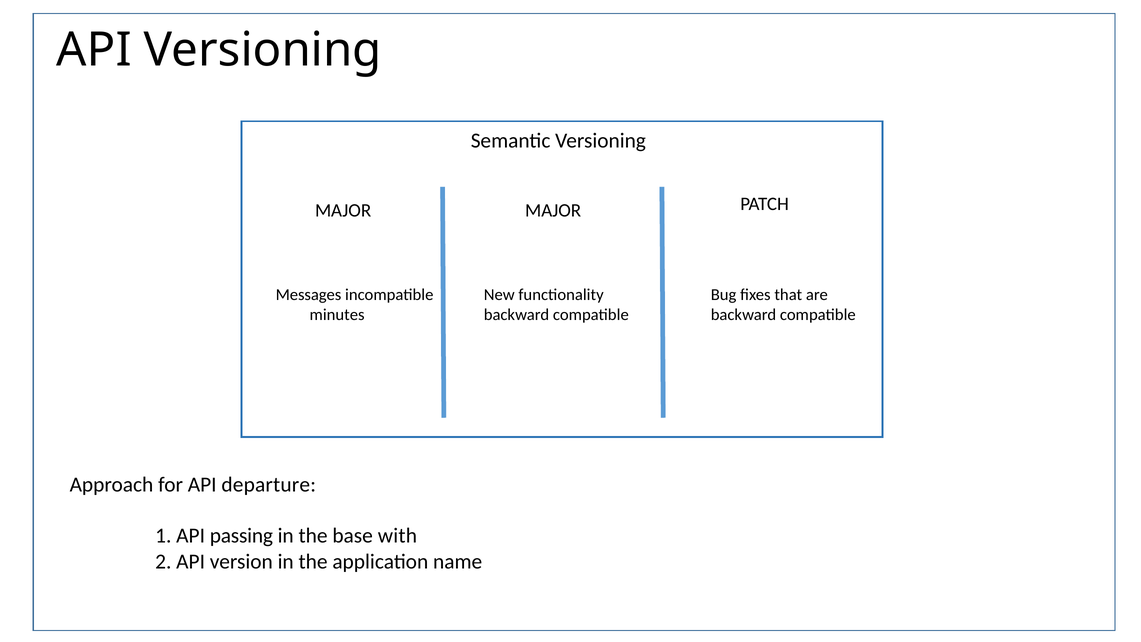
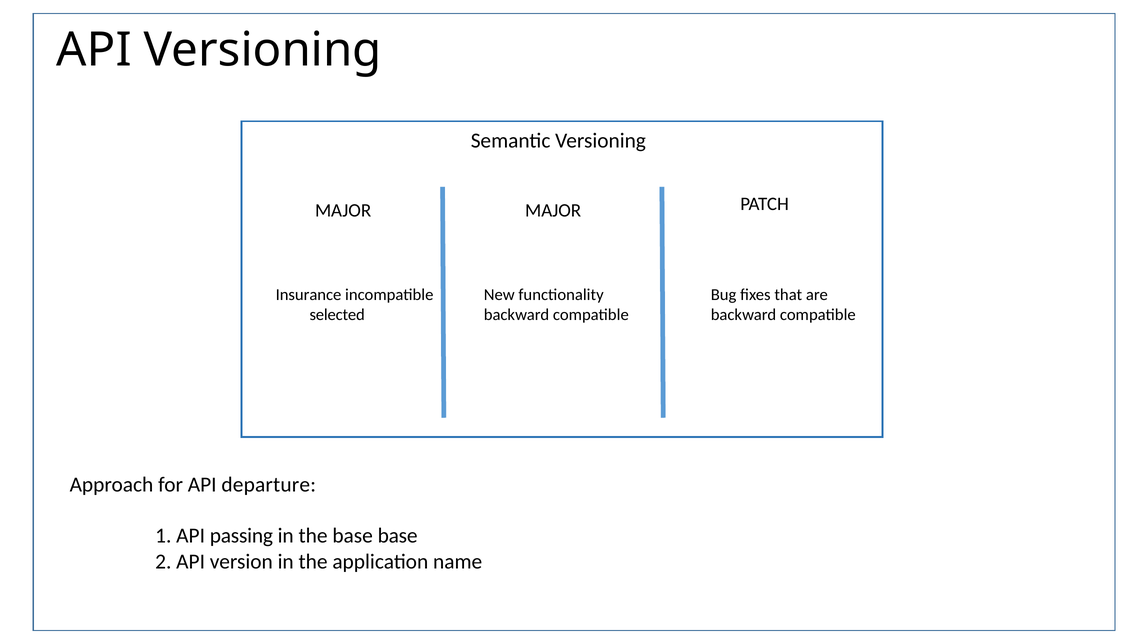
Messages: Messages -> Insurance
minutes: minutes -> selected
base with: with -> base
